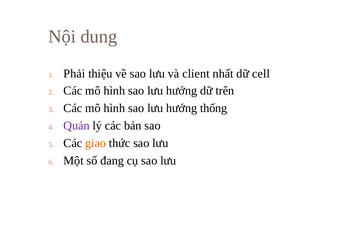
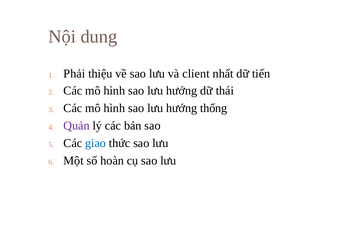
cell: cell -> tiến
trên: trên -> thái
giao colour: orange -> blue
đang: đang -> hoàn
